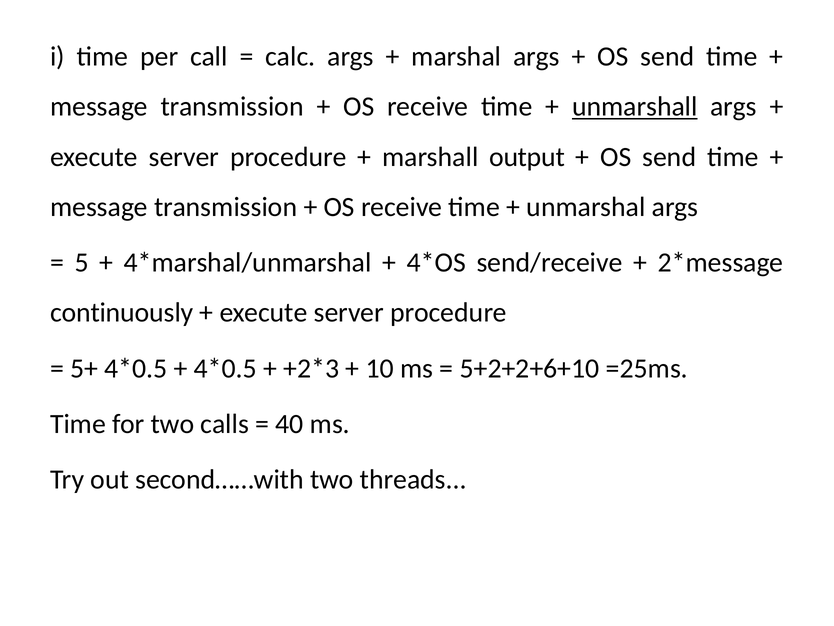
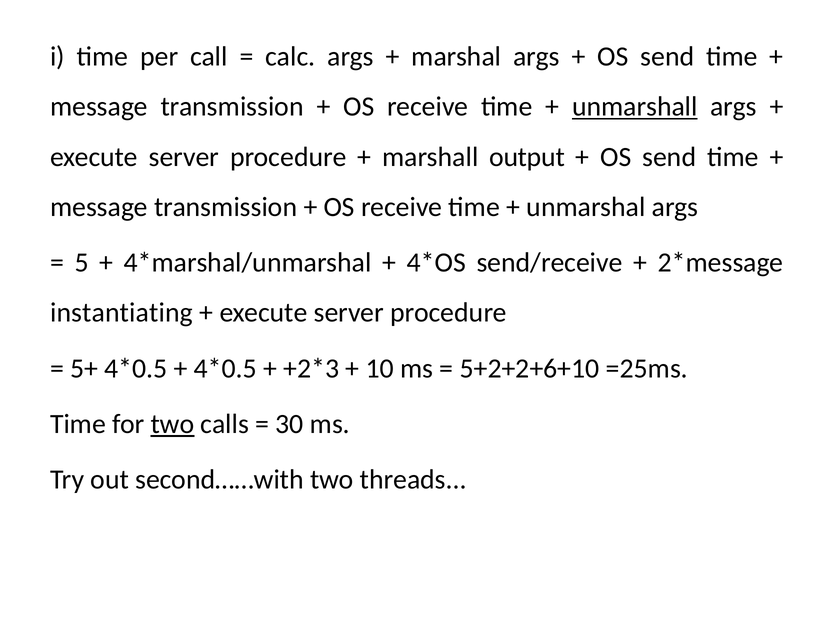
continuously: continuously -> instantiating
two at (173, 424) underline: none -> present
40: 40 -> 30
